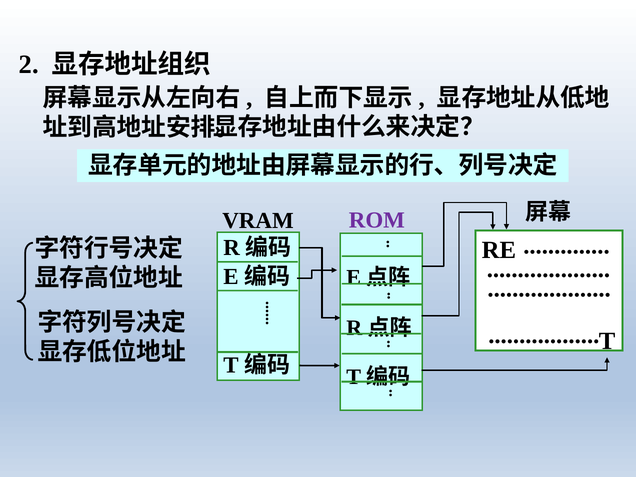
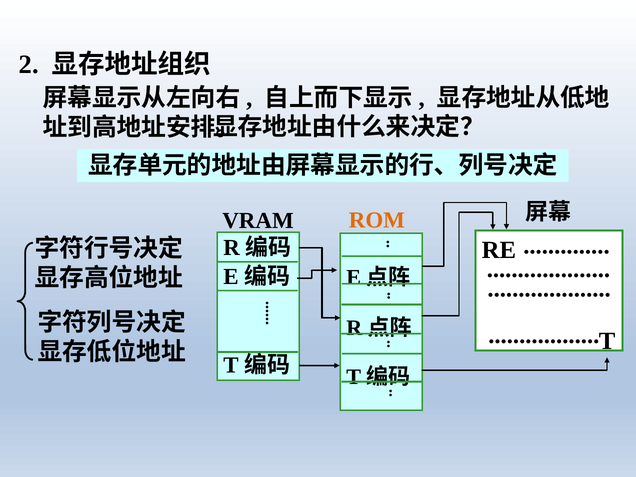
ROM colour: purple -> orange
